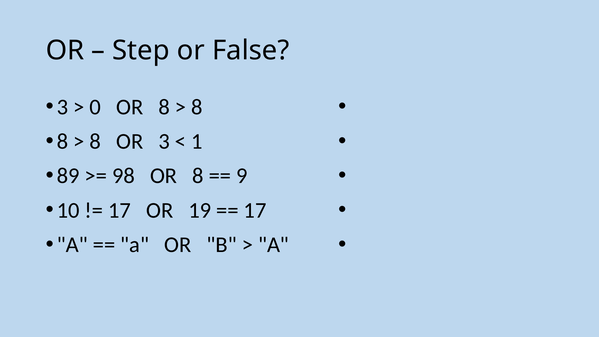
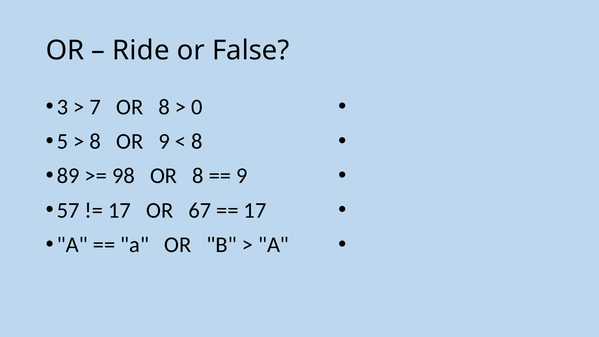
Step: Step -> Ride
0: 0 -> 7
8 at (197, 107): 8 -> 0
8 at (63, 141): 8 -> 5
OR 3: 3 -> 9
1 at (197, 141): 1 -> 8
10: 10 -> 57
19: 19 -> 67
